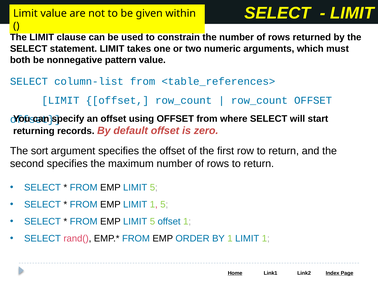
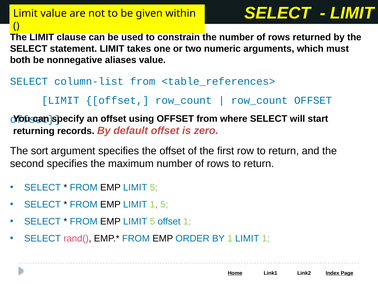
pattern: pattern -> aliases
